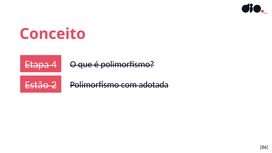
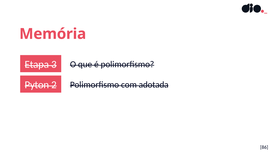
Conceito: Conceito -> Memória
4: 4 -> 3
Estão: Estão -> Pyton
